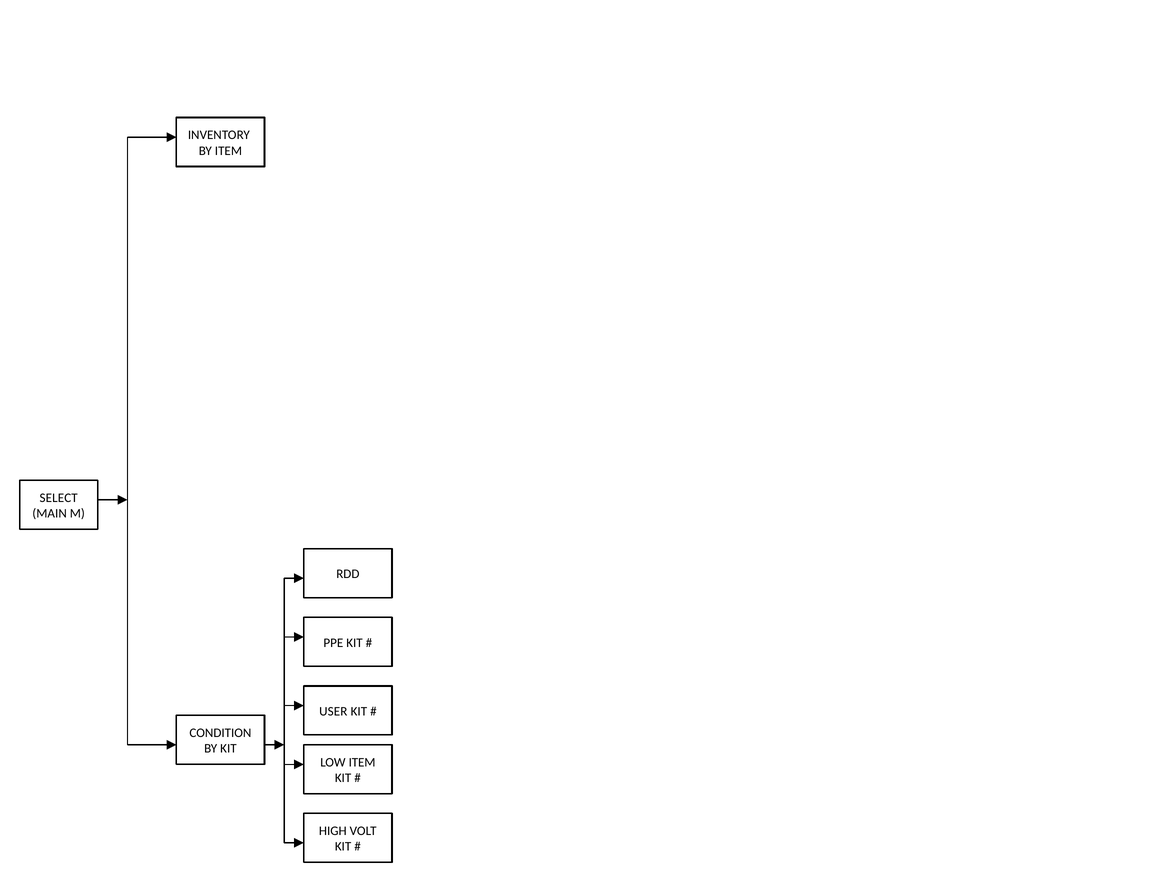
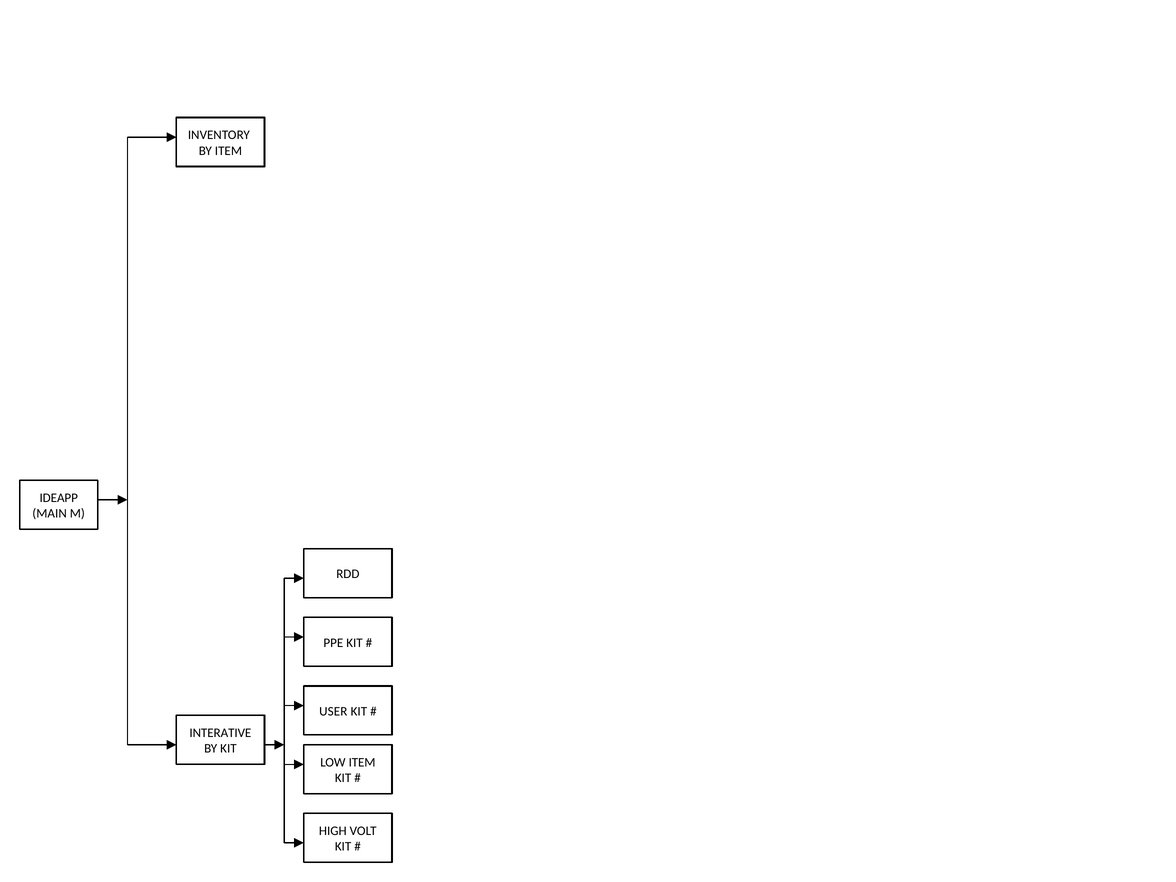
SELECT: SELECT -> IDEAPP
CONDITION: CONDITION -> INTERATIVE
